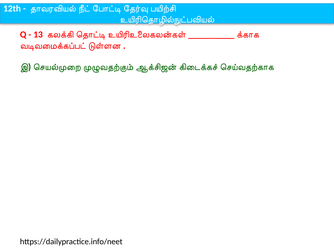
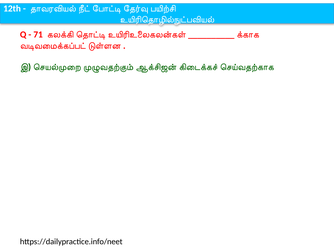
13: 13 -> 71
